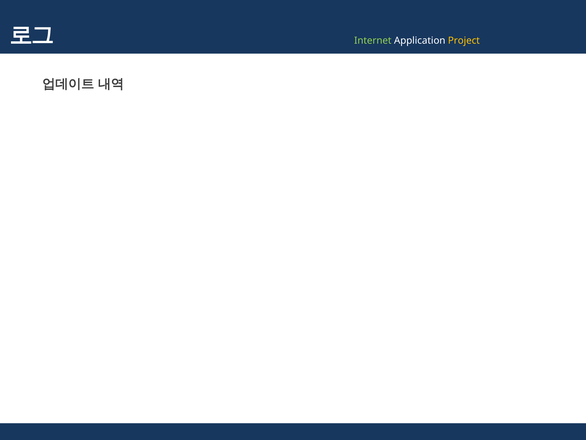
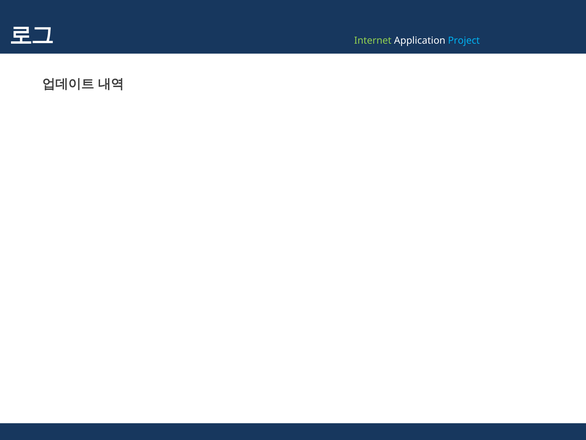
Project colour: yellow -> light blue
